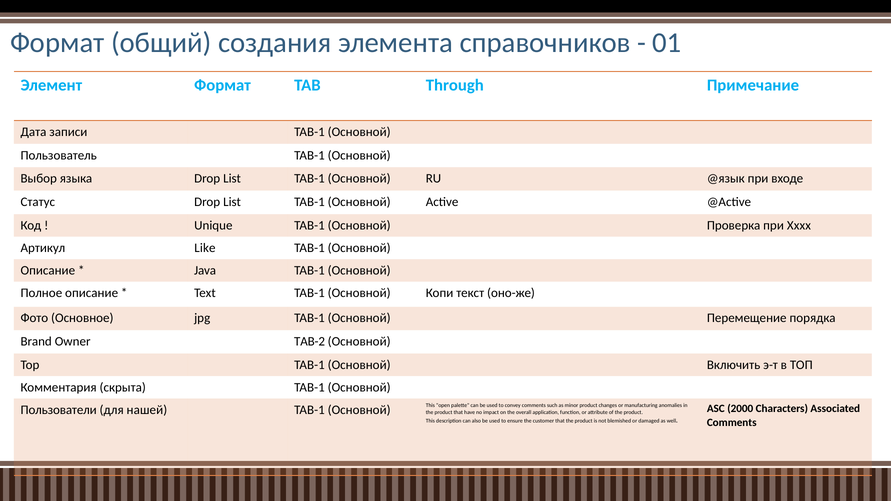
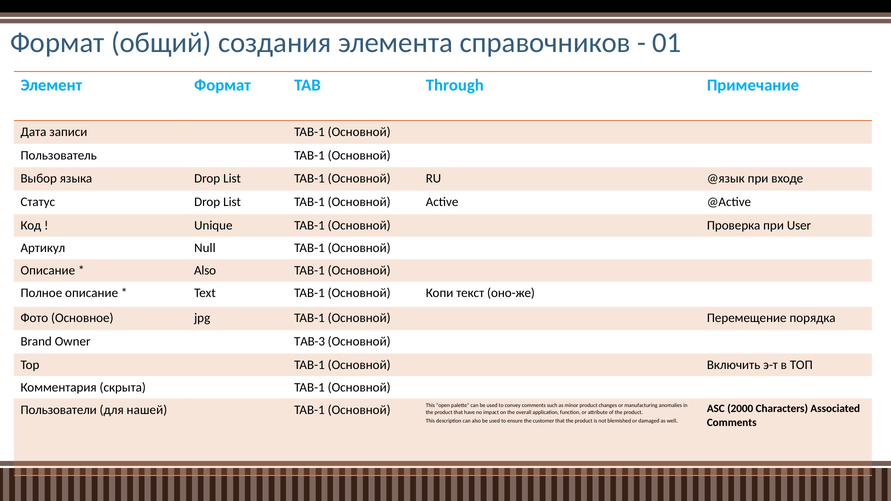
Xxxx: Xxxx -> User
Like: Like -> Null
Java at (205, 271): Java -> Also
TAB-2: TAB-2 -> TAB-3
